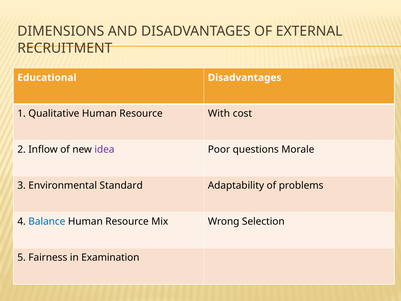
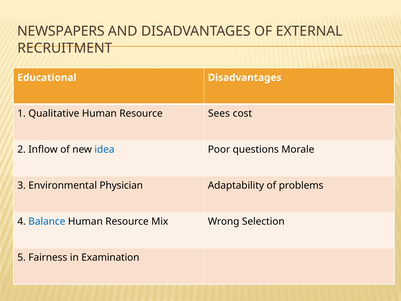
DIMENSIONS: DIMENSIONS -> NEWSPAPERS
With: With -> Sees
idea colour: purple -> blue
Standard: Standard -> Physician
